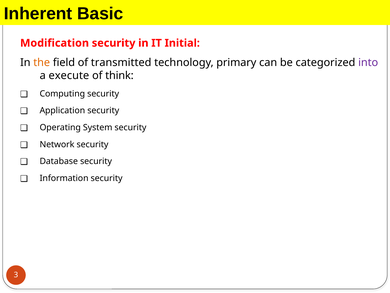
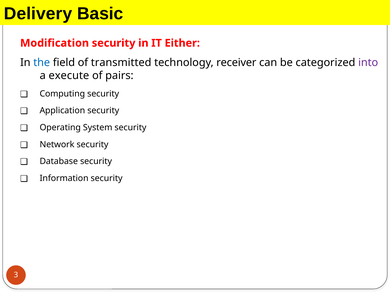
Inherent: Inherent -> Delivery
Initial: Initial -> Either
the colour: orange -> blue
primary: primary -> receiver
think: think -> pairs
